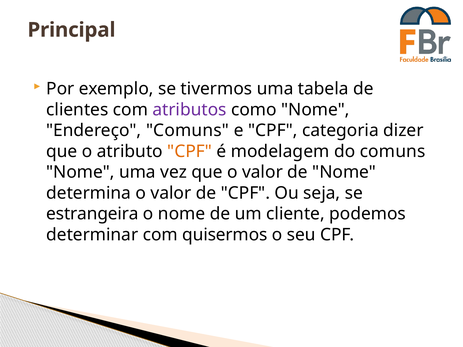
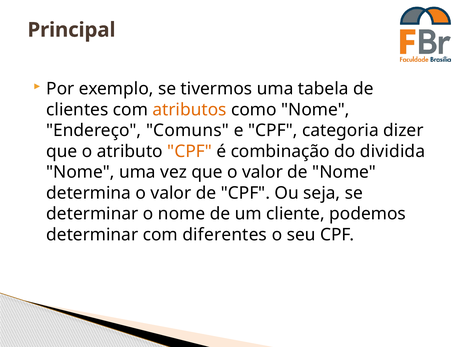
atributos colour: purple -> orange
modelagem: modelagem -> combinação
do comuns: comuns -> dividida
estrangeira at (92, 214): estrangeira -> determinar
quisermos: quisermos -> diferentes
